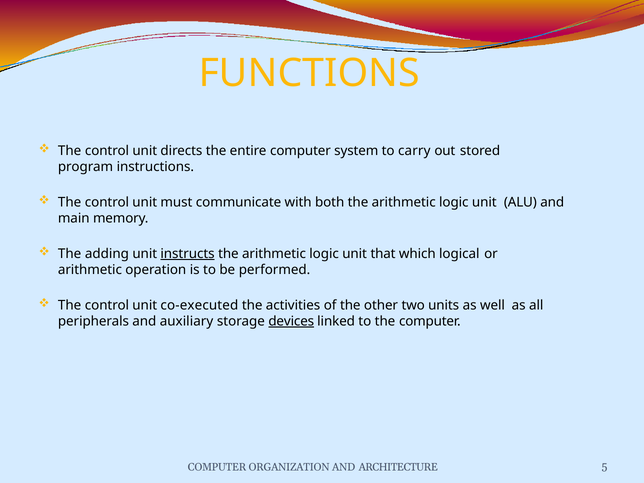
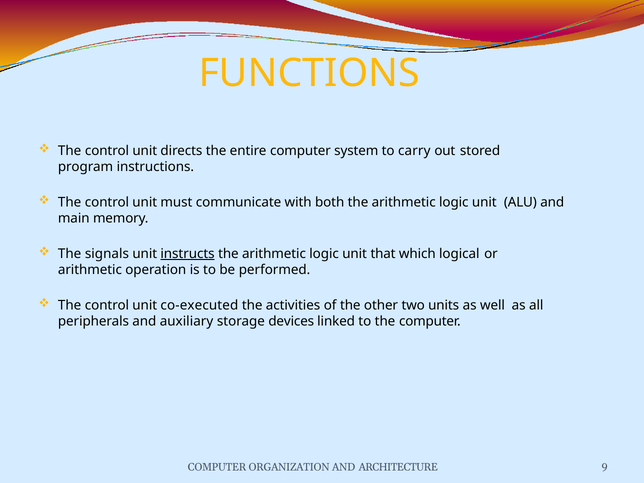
adding: adding -> signals
devices underline: present -> none
5: 5 -> 9
